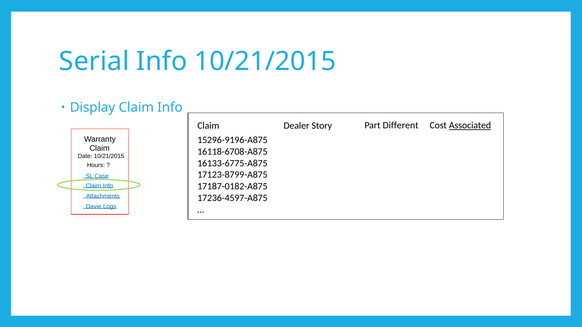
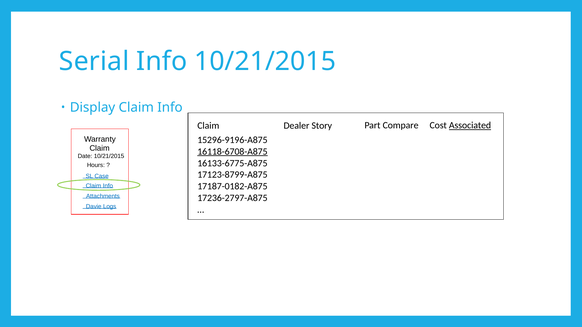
Different: Different -> Compare
16118-6708-A875 underline: none -> present
17236-4597-A875: 17236-4597-A875 -> 17236-2797-A875
